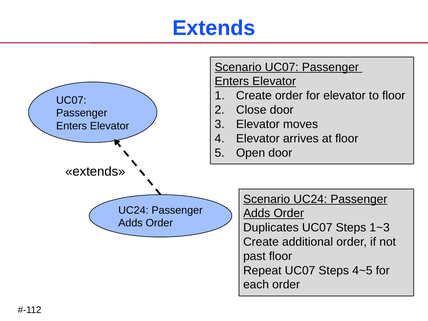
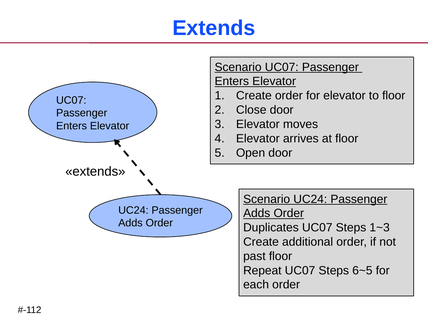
4~5: 4~5 -> 6~5
